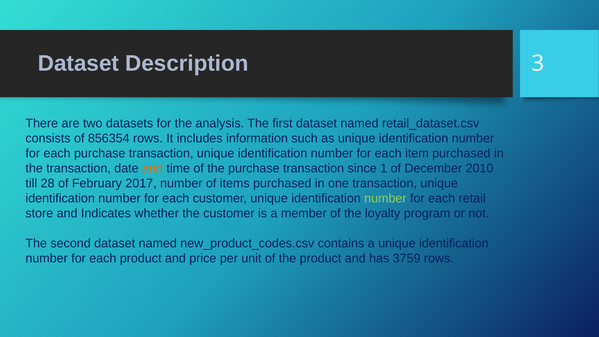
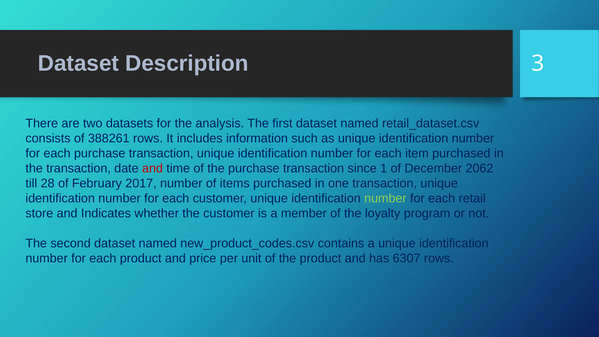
856354: 856354 -> 388261
and at (152, 168) colour: orange -> red
2010: 2010 -> 2062
3759: 3759 -> 6307
